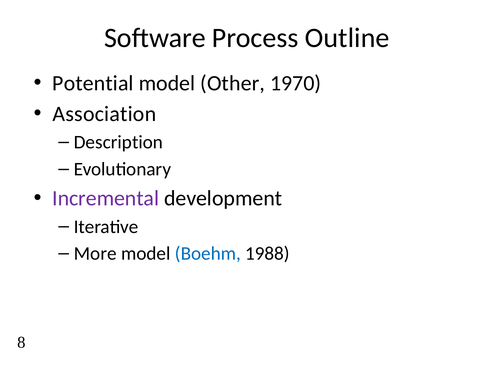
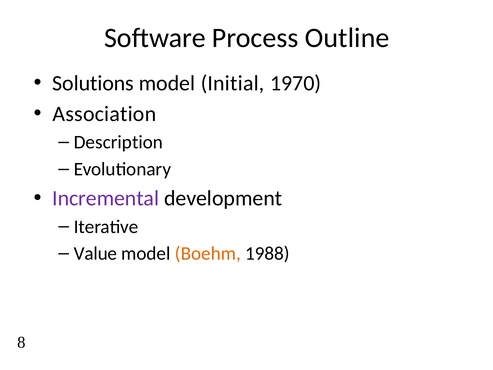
Potential: Potential -> Solutions
Other: Other -> Initial
More: More -> Value
Boehm colour: blue -> orange
